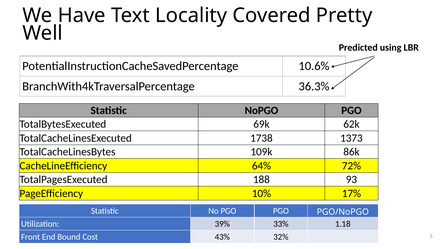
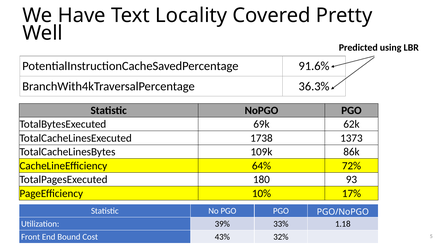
10.6%: 10.6% -> 91.6%
188: 188 -> 180
